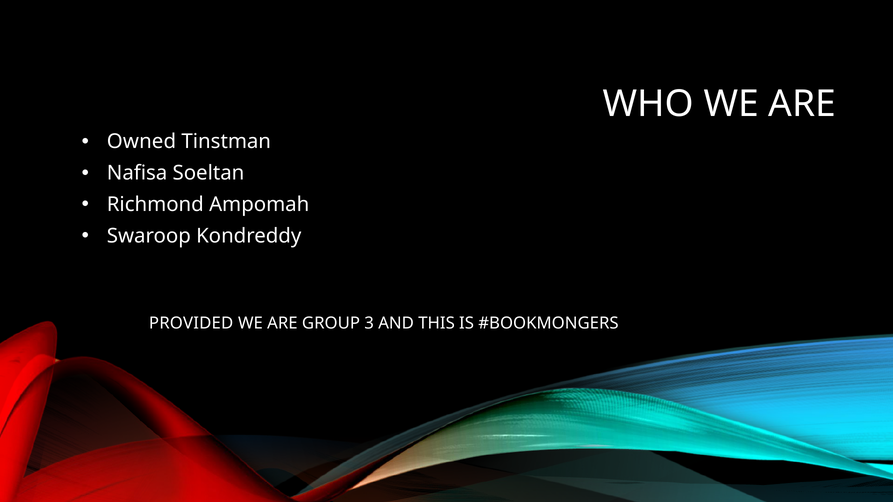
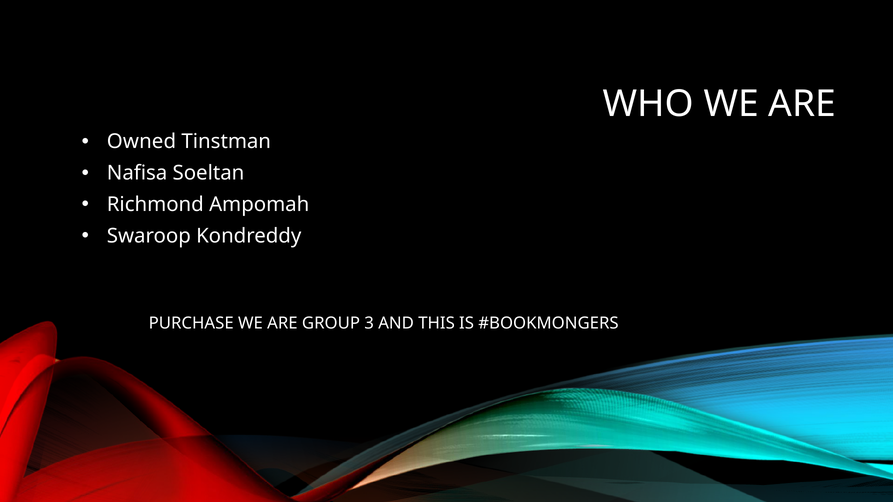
PROVIDED: PROVIDED -> PURCHASE
